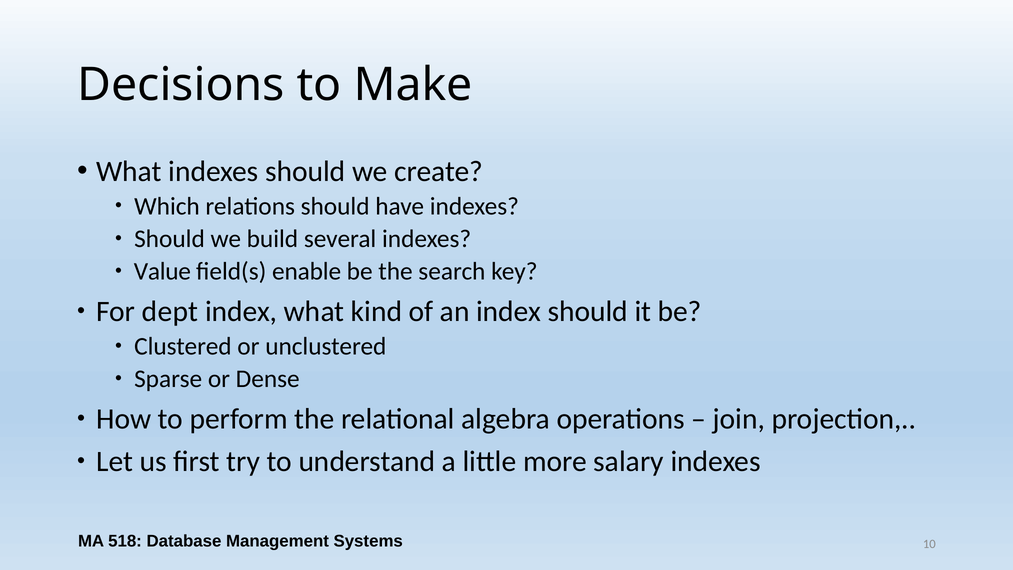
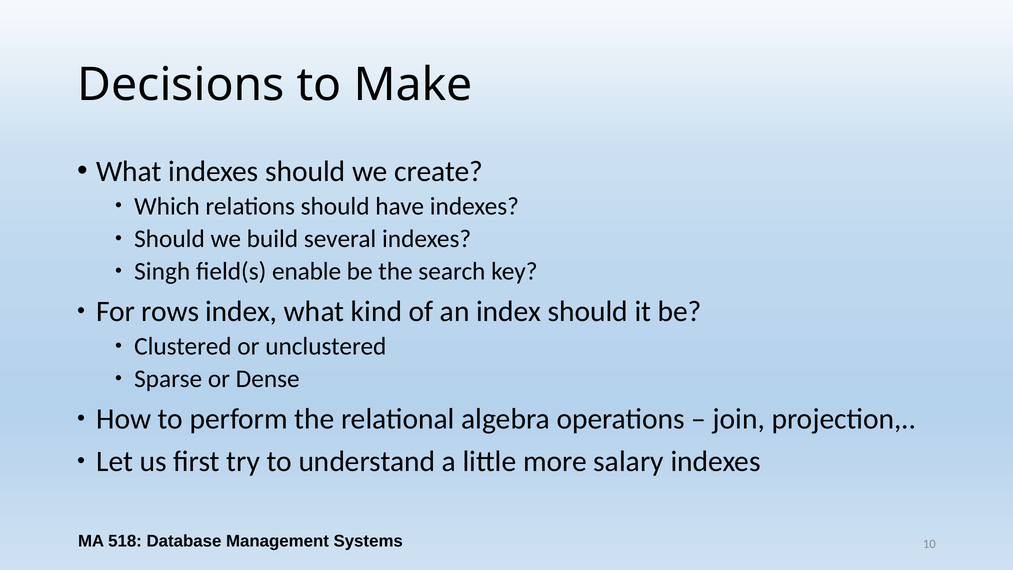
Value: Value -> Singh
dept: dept -> rows
